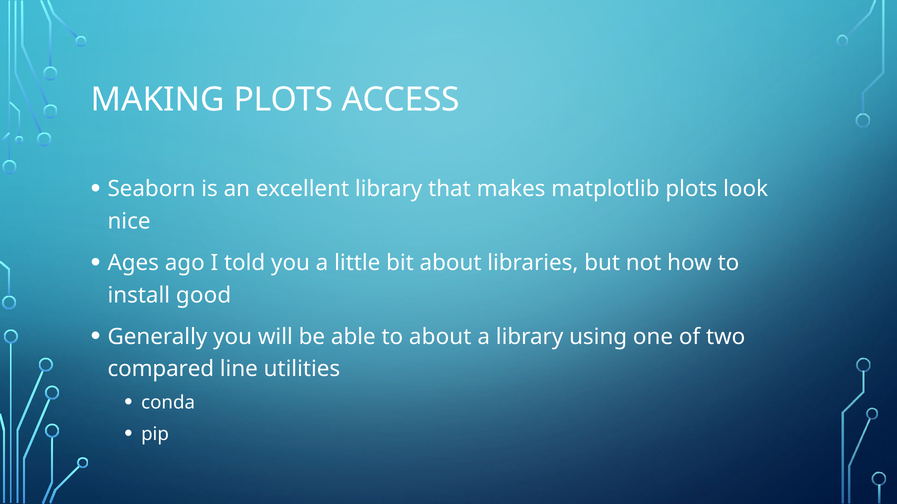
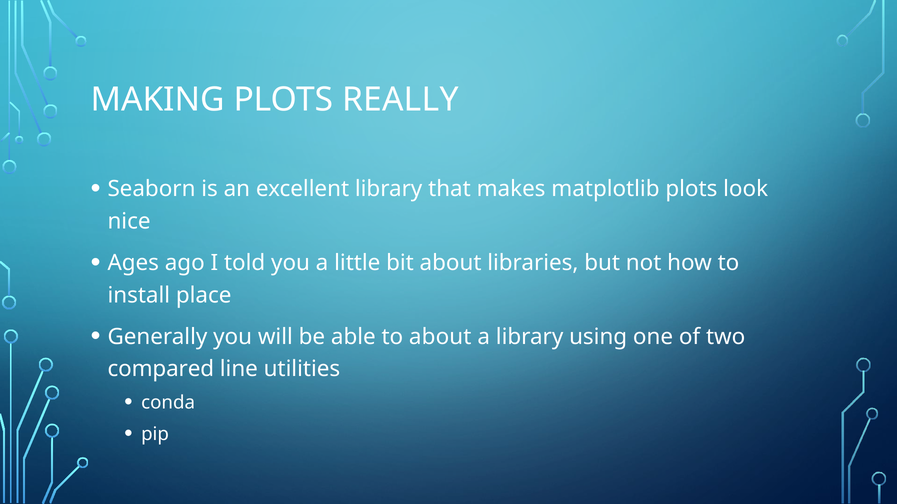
ACCESS: ACCESS -> REALLY
good: good -> place
